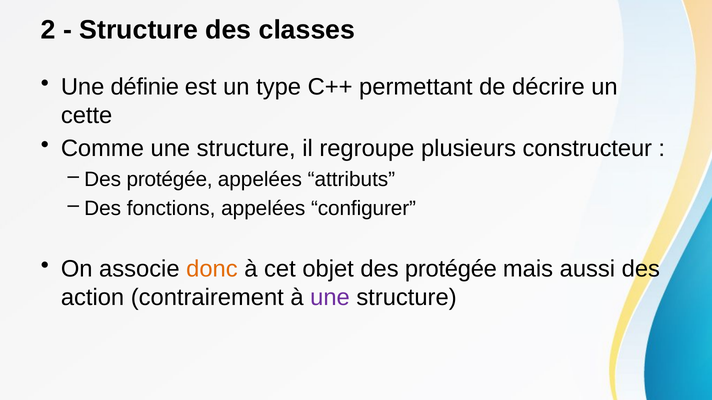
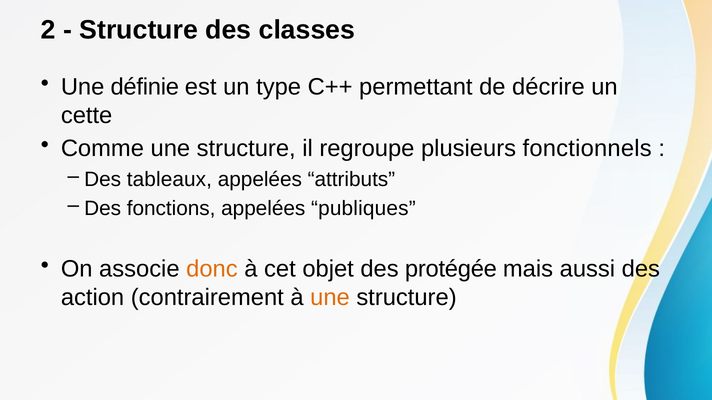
constructeur: constructeur -> fonctionnels
protégée at (170, 180): protégée -> tableaux
configurer: configurer -> publiques
une at (330, 298) colour: purple -> orange
